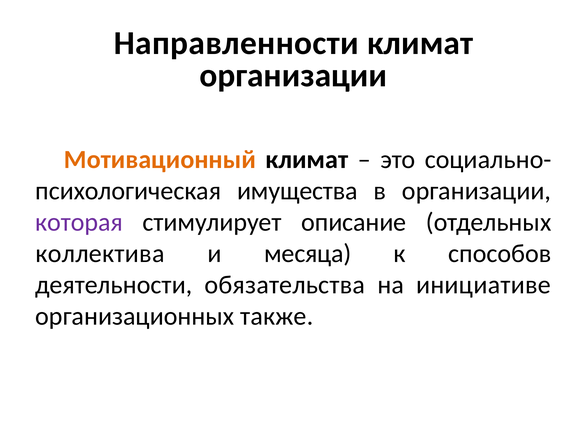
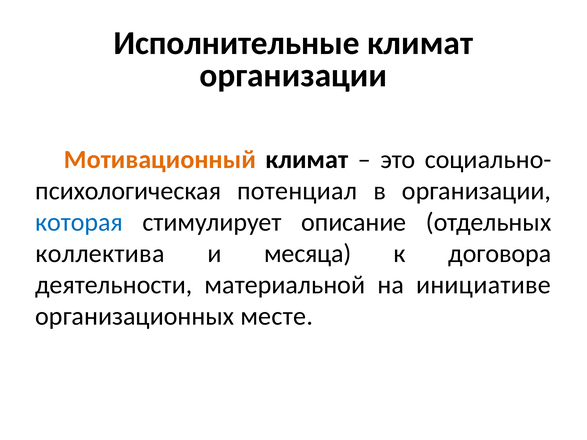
Направленности: Направленности -> Исполнительные
имущества: имущества -> потенциал
которая colour: purple -> blue
способов: способов -> договора
обязательства: обязательства -> материальной
также: также -> месте
